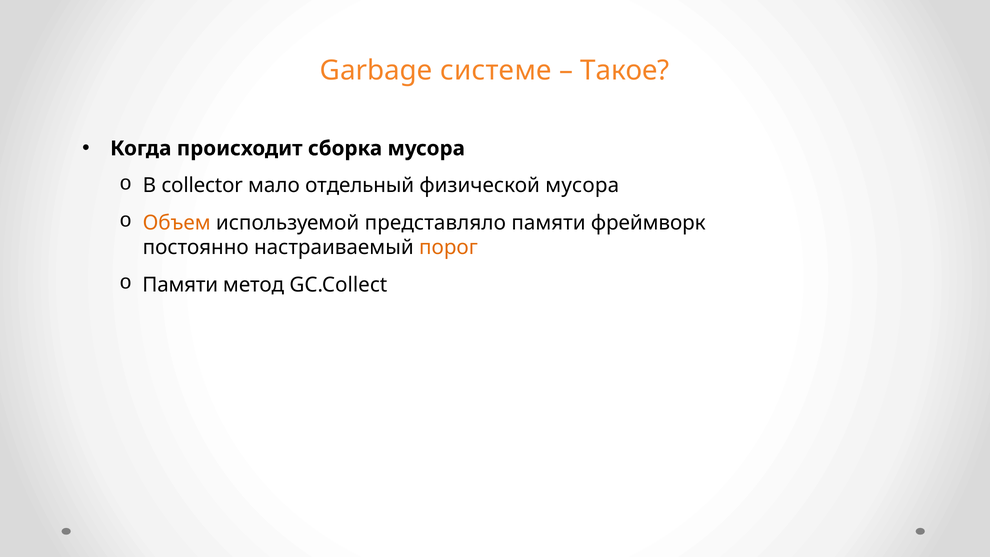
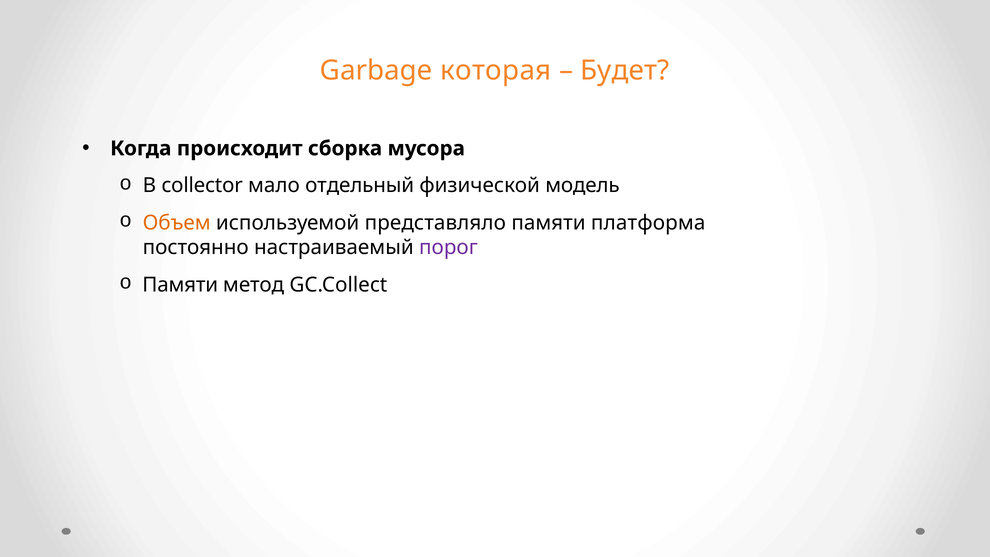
системе: системе -> которая
Такое: Такое -> Будет
физической мусора: мусора -> модель
фреймворк: фреймворк -> платформа
порог colour: orange -> purple
